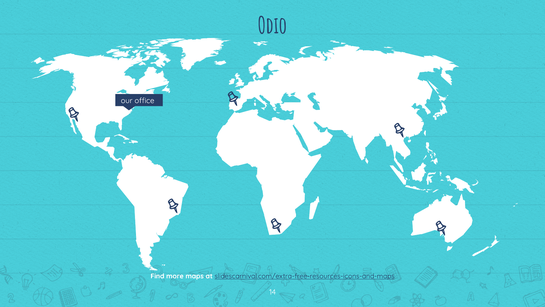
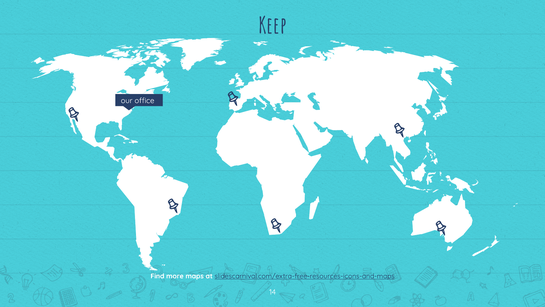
Odio: Odio -> Keep
